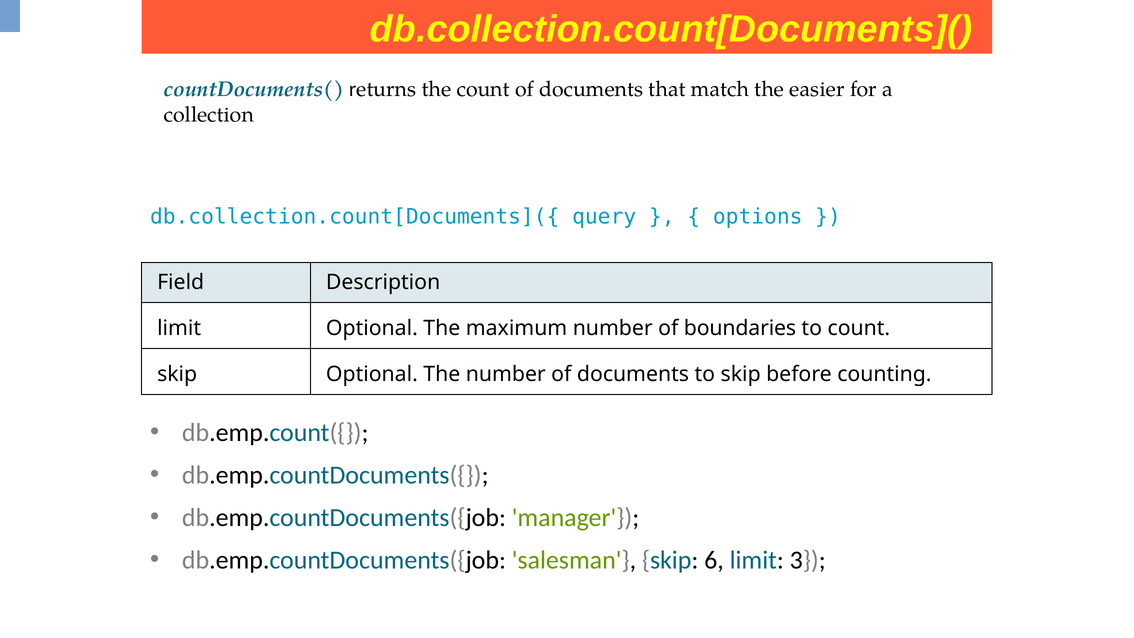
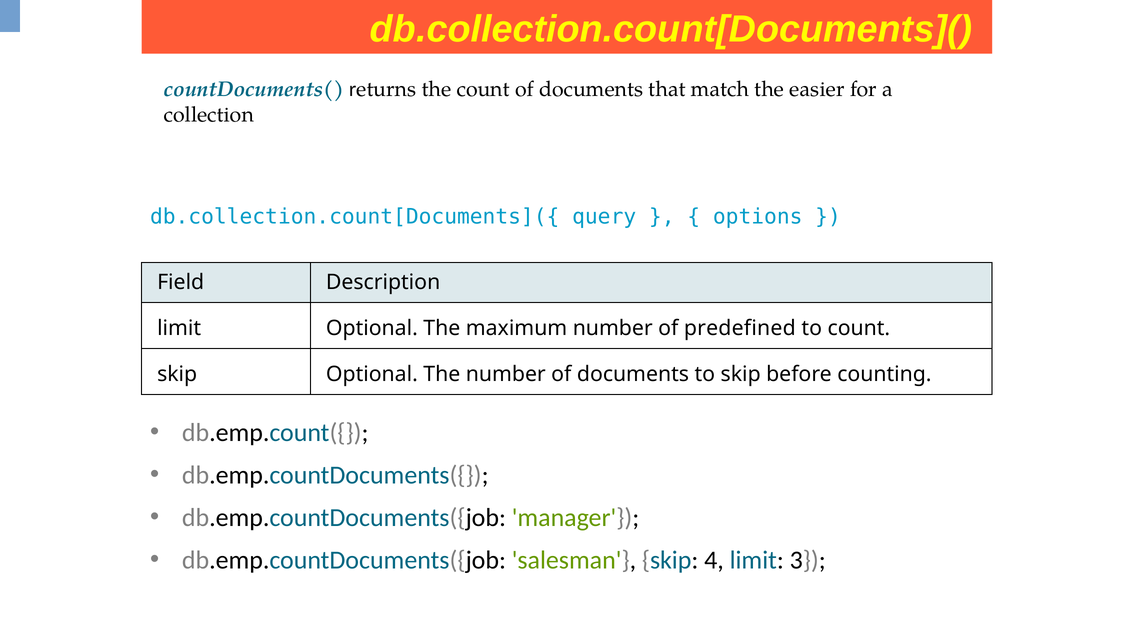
boundaries: boundaries -> predefined
6: 6 -> 4
